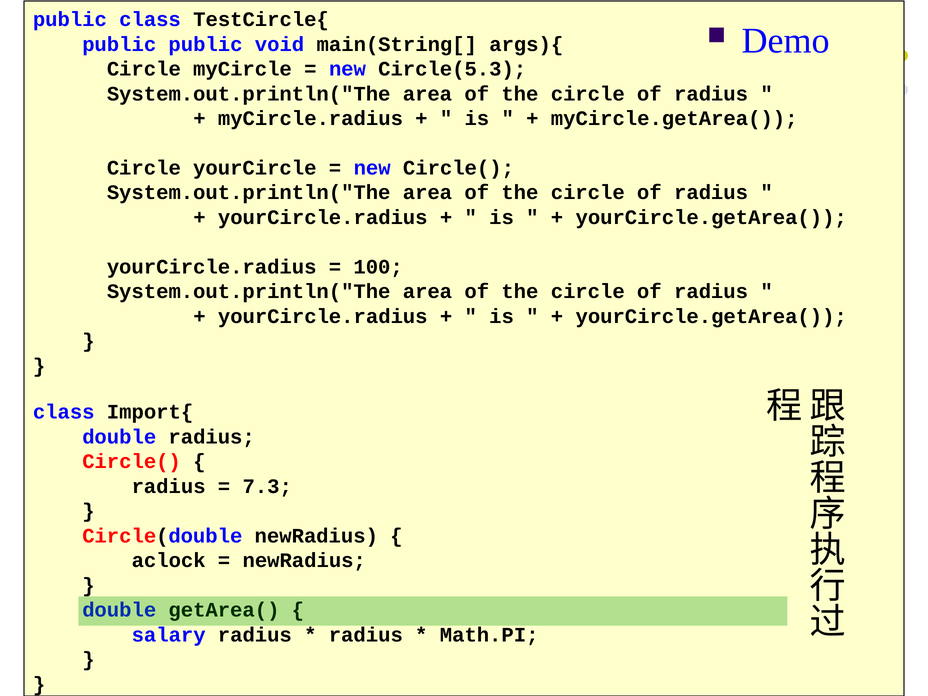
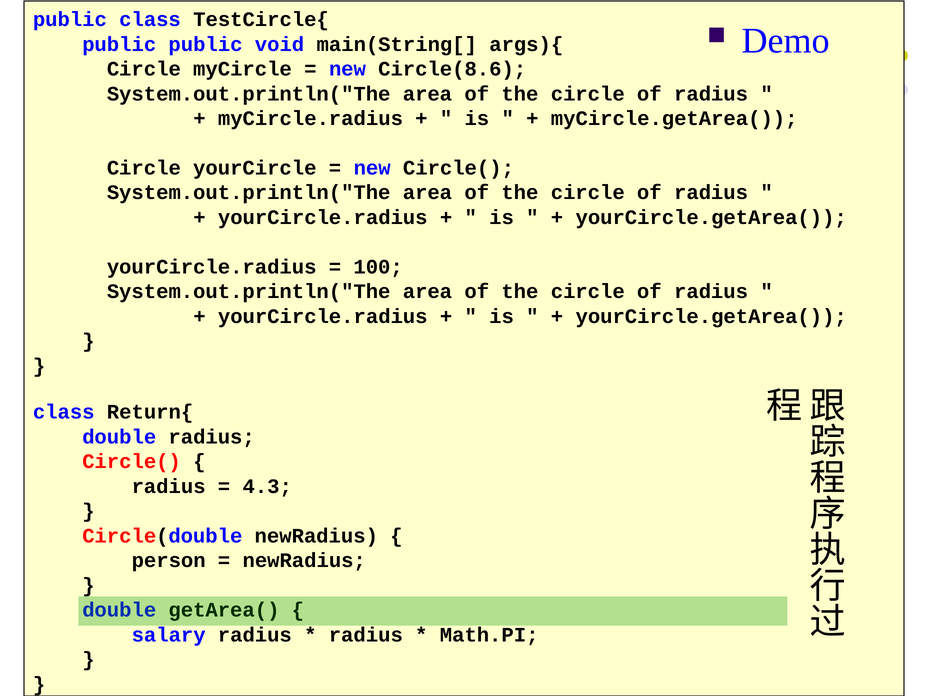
Circle(5.3: Circle(5.3 -> Circle(8.6
Import{: Import{ -> Return{
7.3: 7.3 -> 4.3
aclock: aclock -> person
